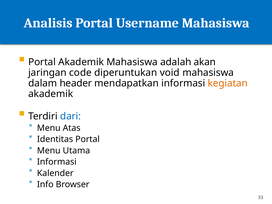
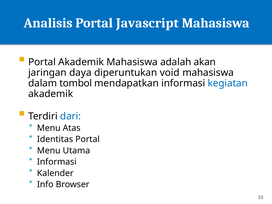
Username: Username -> Javascript
code: code -> daya
header: header -> tombol
kegiatan colour: orange -> blue
